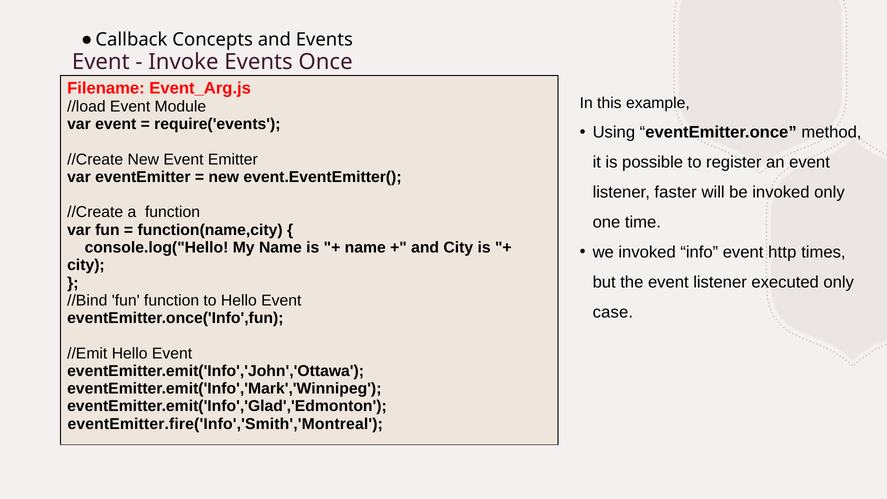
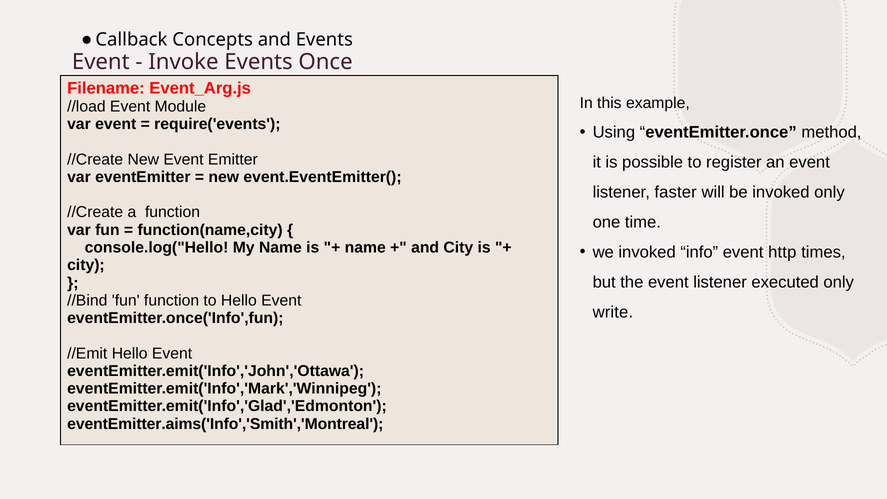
case: case -> write
eventEmitter.fire('Info','Smith','Montreal: eventEmitter.fire('Info','Smith','Montreal -> eventEmitter.aims('Info','Smith','Montreal
